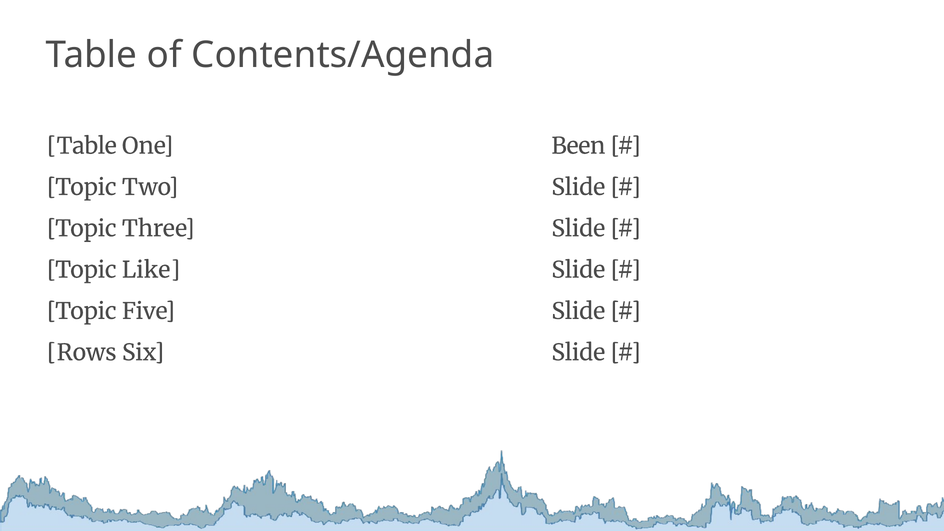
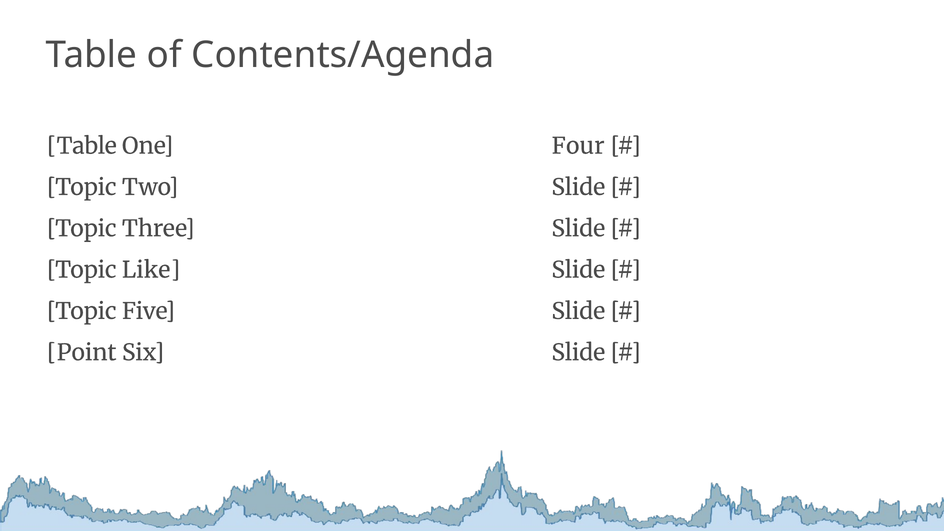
Been: Been -> Four
Rows: Rows -> Point
